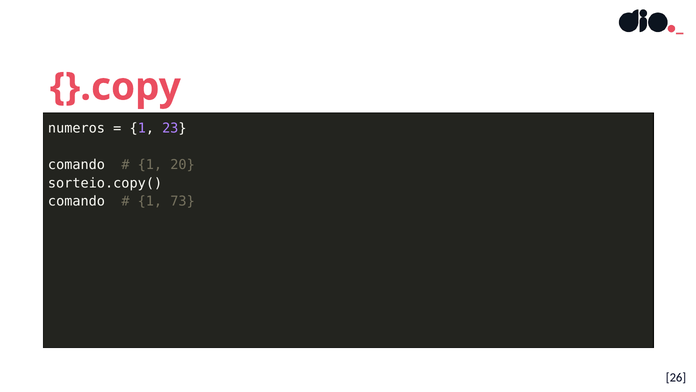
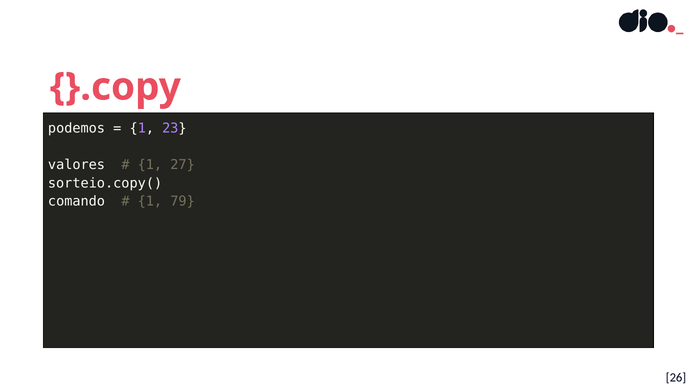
numeros: numeros -> podemos
comando at (77, 165): comando -> valores
20: 20 -> 27
73: 73 -> 79
